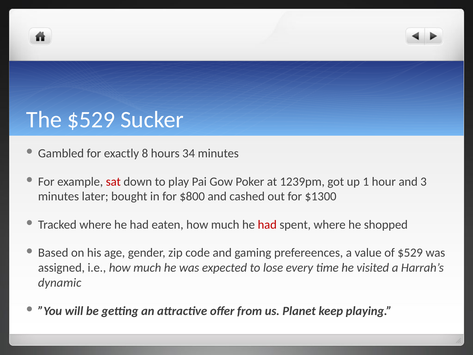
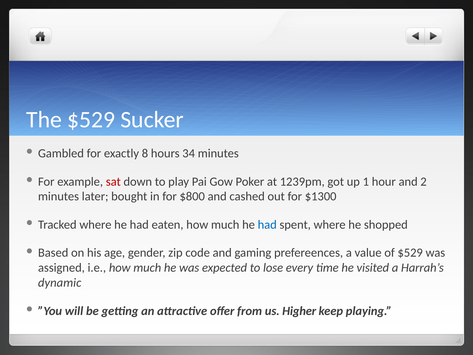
3: 3 -> 2
had at (267, 225) colour: red -> blue
Planet: Planet -> Higher
